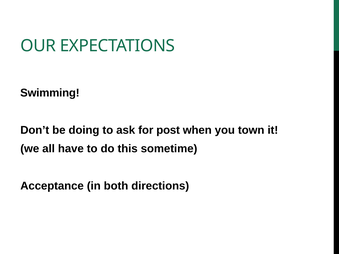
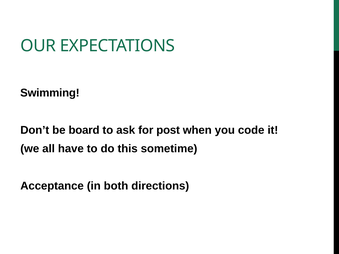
doing: doing -> board
town: town -> code
